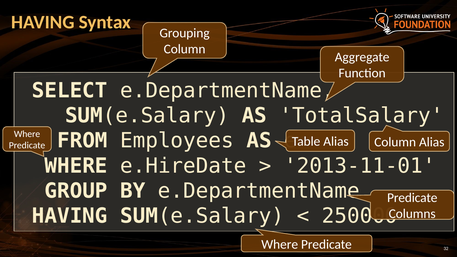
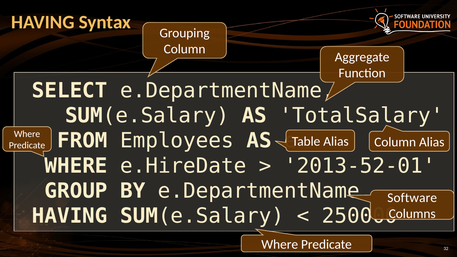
2013-11-01: 2013-11-01 -> 2013-52-01
Predicate at (412, 198): Predicate -> Software
